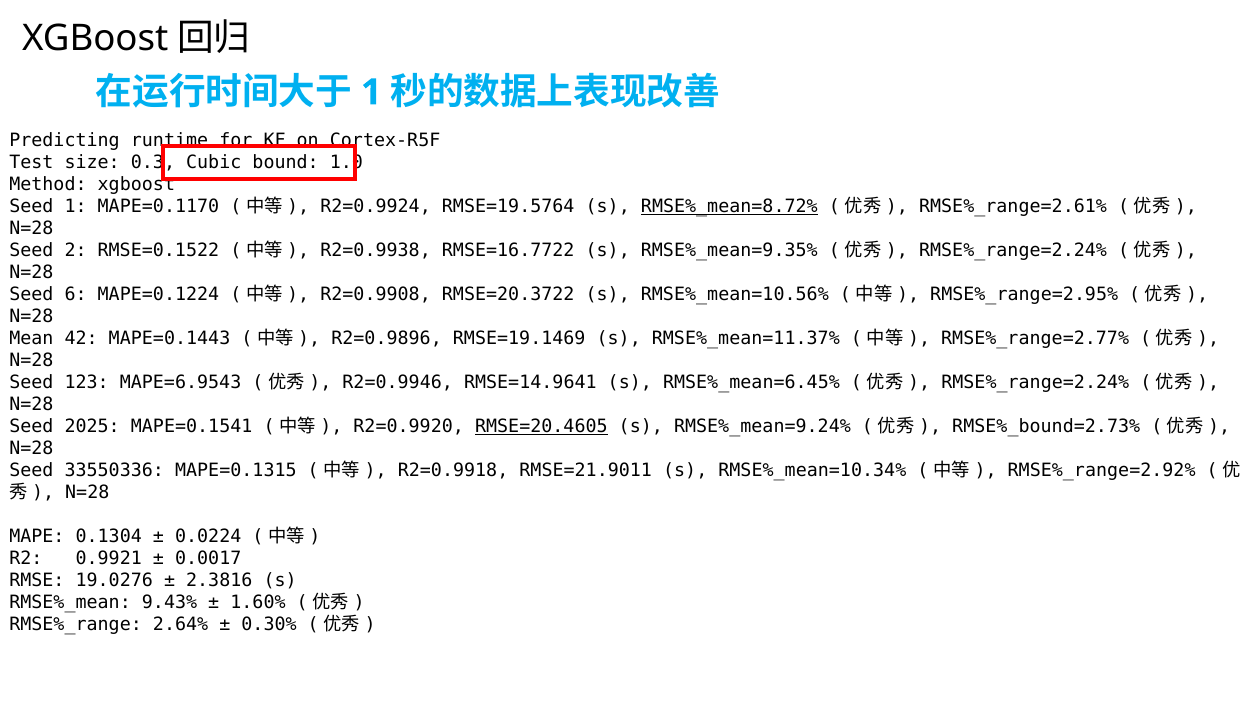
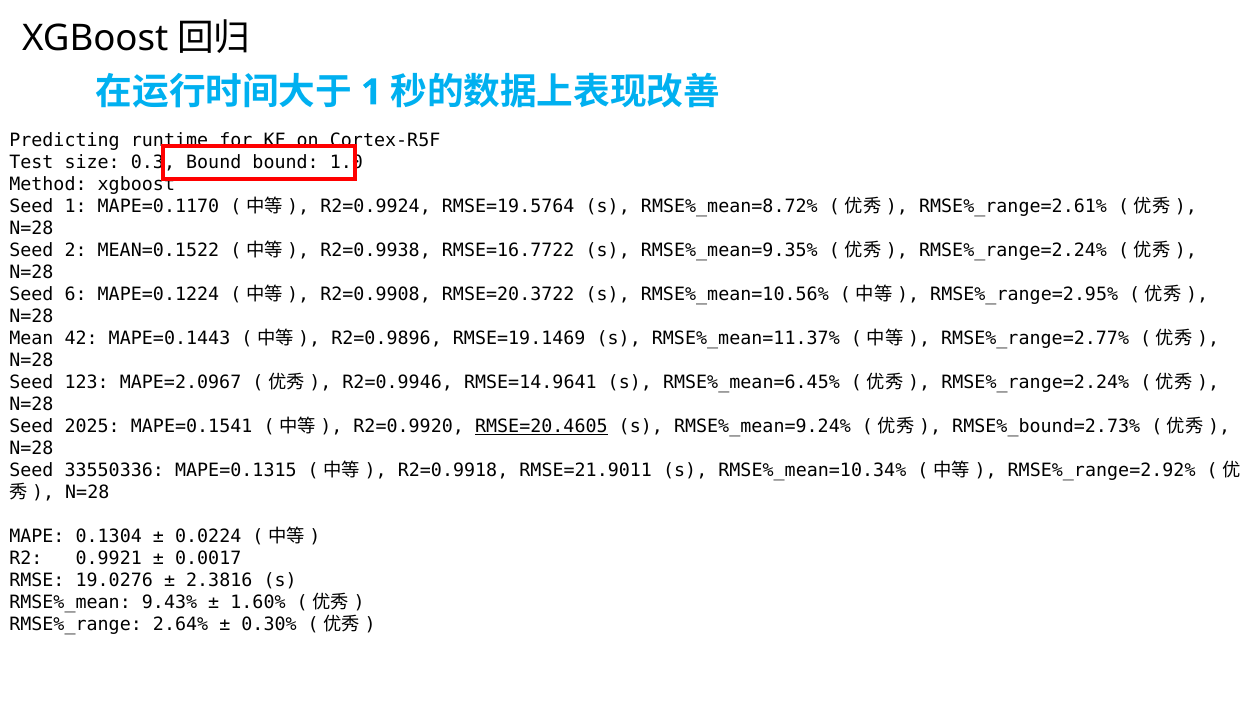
0.3 Cubic: Cubic -> Bound
RMSE%_mean=8.72% underline: present -> none
RMSE=0.1522: RMSE=0.1522 -> MEAN=0.1522
MAPE=6.9543: MAPE=6.9543 -> MAPE=2.0967
